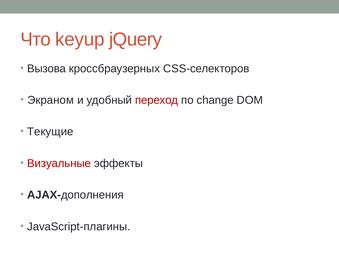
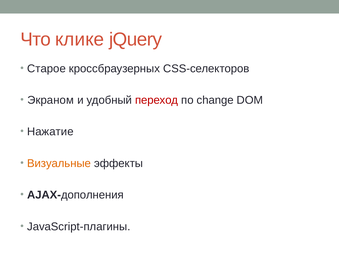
keyup: keyup -> клике
Вызова: Вызова -> Старое
Текущие: Текущие -> Нажатие
Визуальные colour: red -> orange
